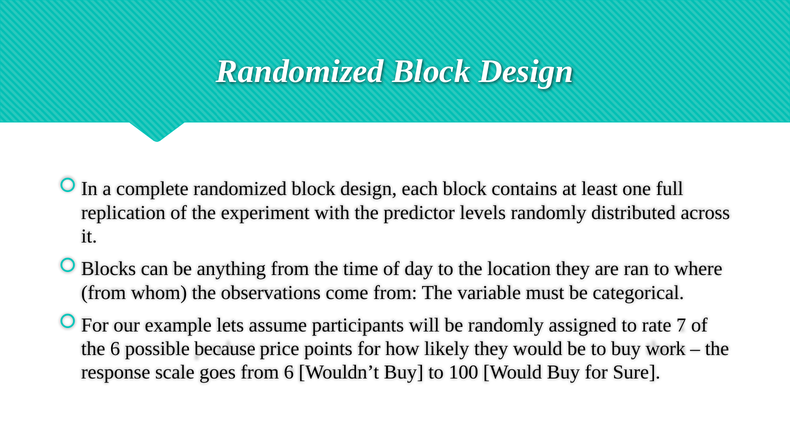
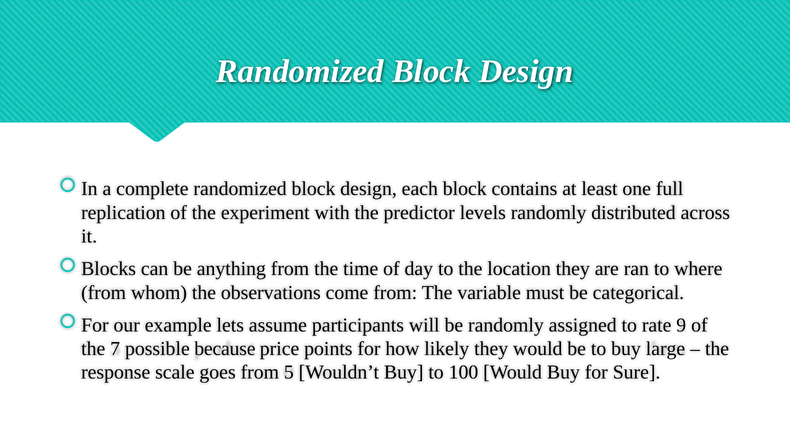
7: 7 -> 9
the 6: 6 -> 7
work: work -> large
from 6: 6 -> 5
